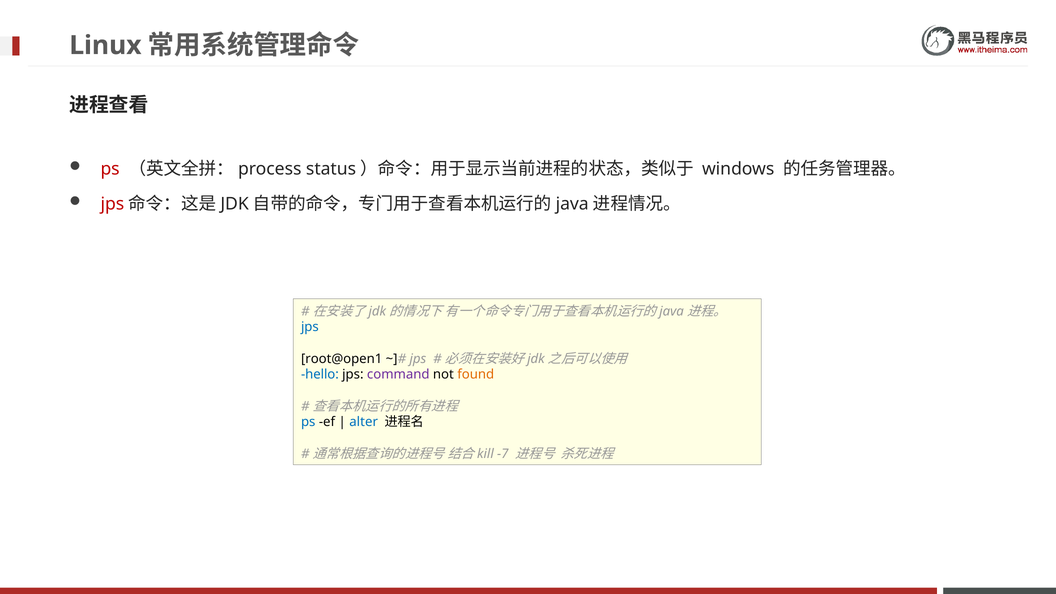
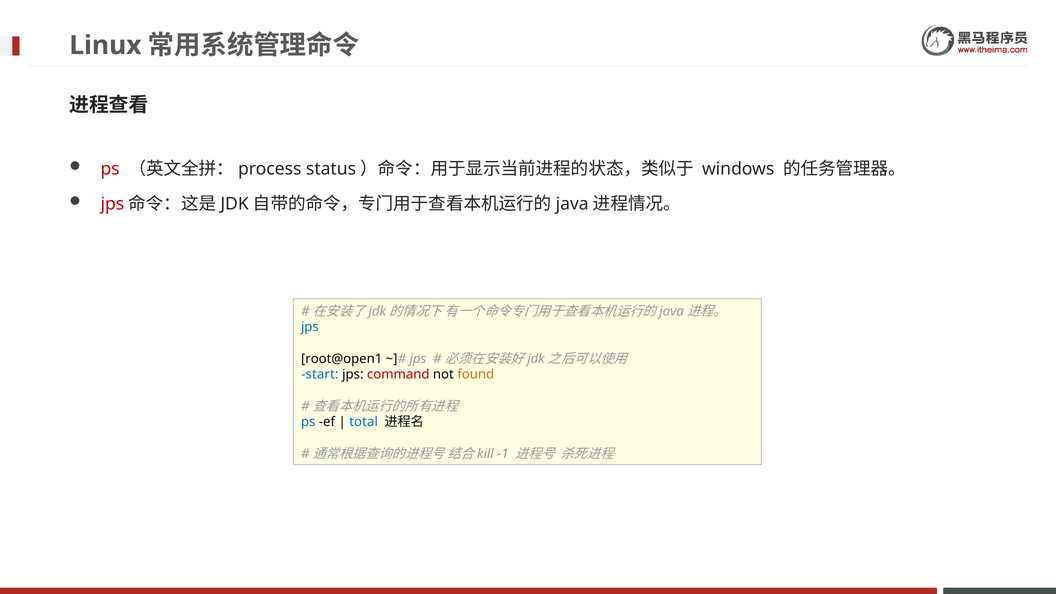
hello: hello -> start
command colour: purple -> red
alter: alter -> total
-7: -7 -> -1
